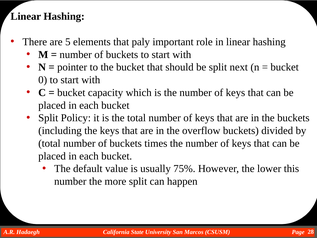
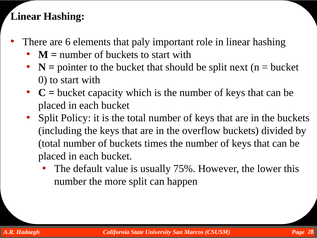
5: 5 -> 6
